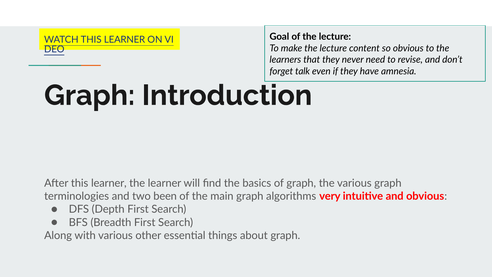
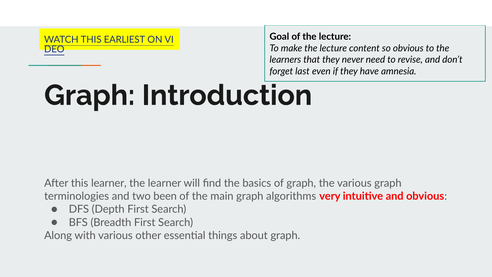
WATCH THIS LEARNER: LEARNER -> EARLIEST
talk: talk -> last
